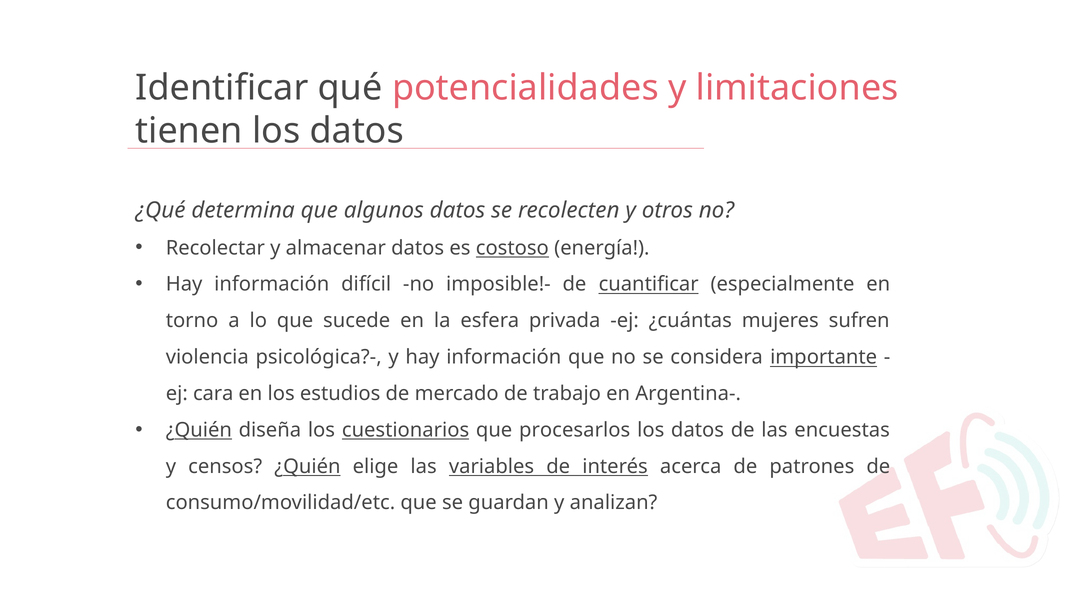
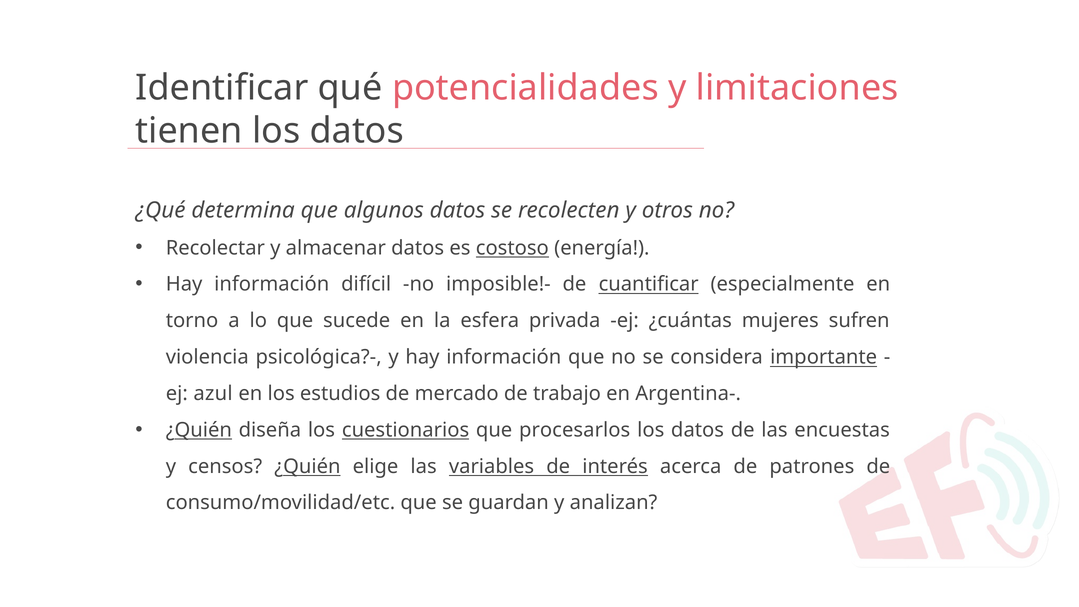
cara: cara -> azul
